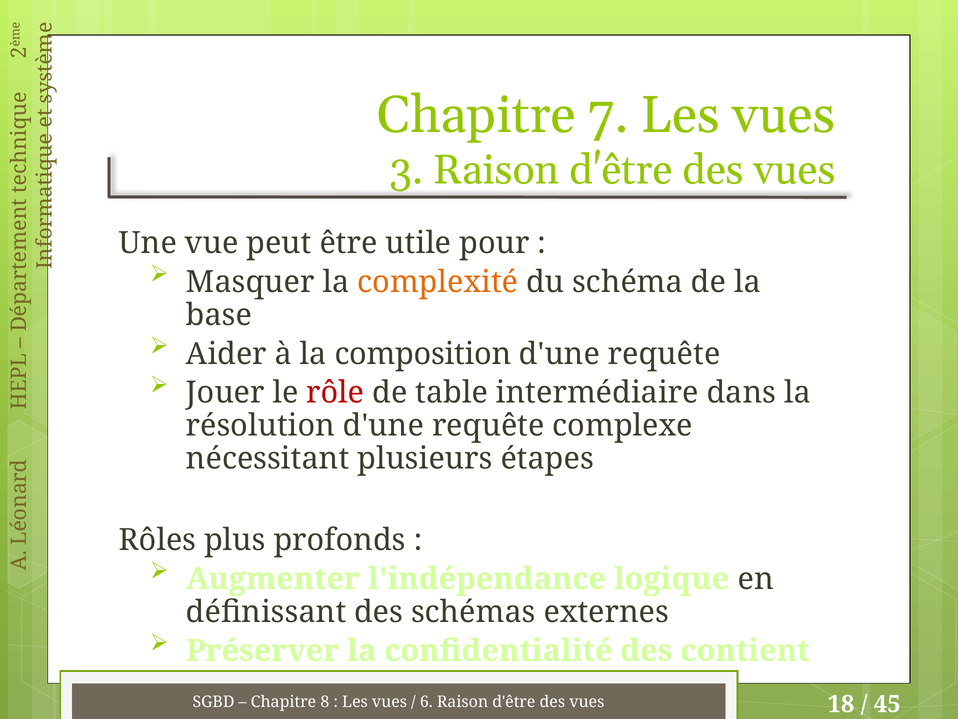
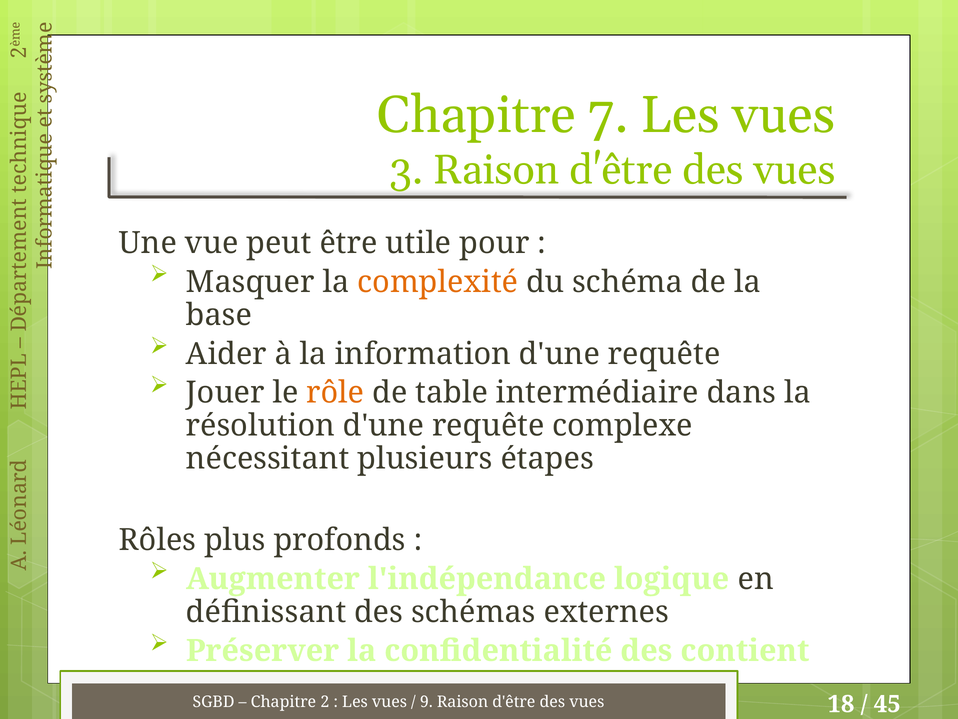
composition: composition -> information
rôle colour: red -> orange
Chapitre 8: 8 -> 2
6: 6 -> 9
